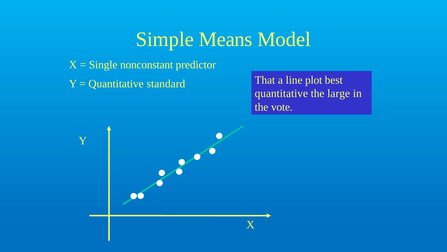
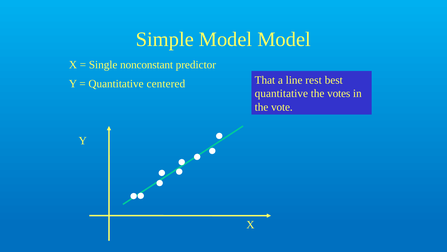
Simple Means: Means -> Model
plot: plot -> rest
standard: standard -> centered
large: large -> votes
